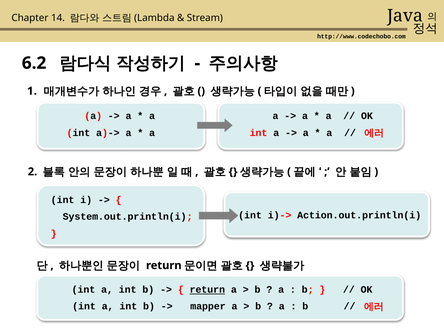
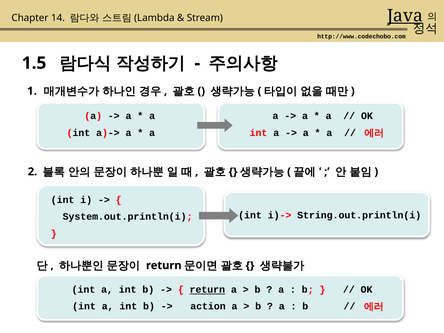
Java underline: none -> present
6.2: 6.2 -> 1.5
Action.out.println(i: Action.out.println(i -> String.out.println(i
mapper: mapper -> action
